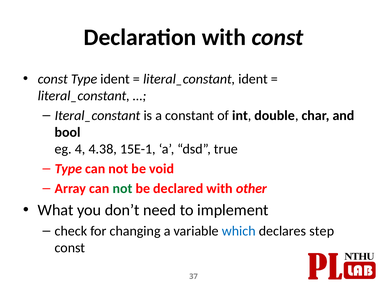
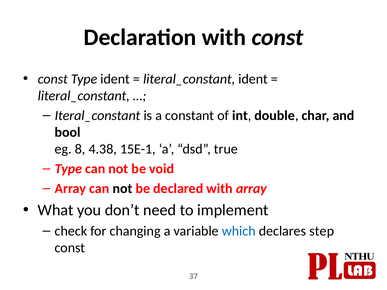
4: 4 -> 8
not at (122, 189) colour: green -> black
with other: other -> array
